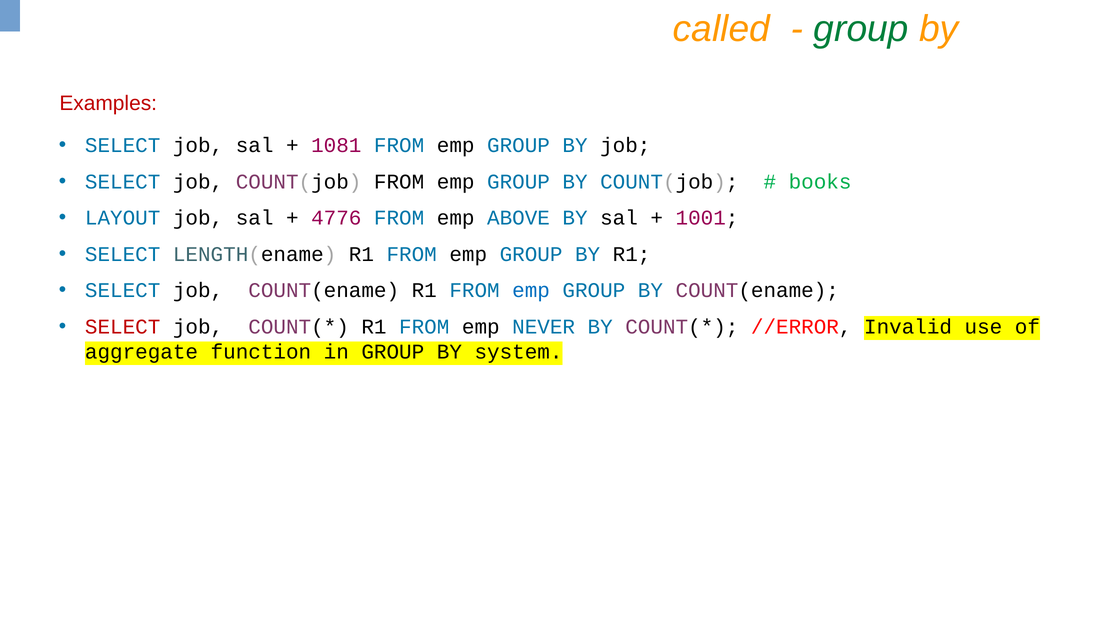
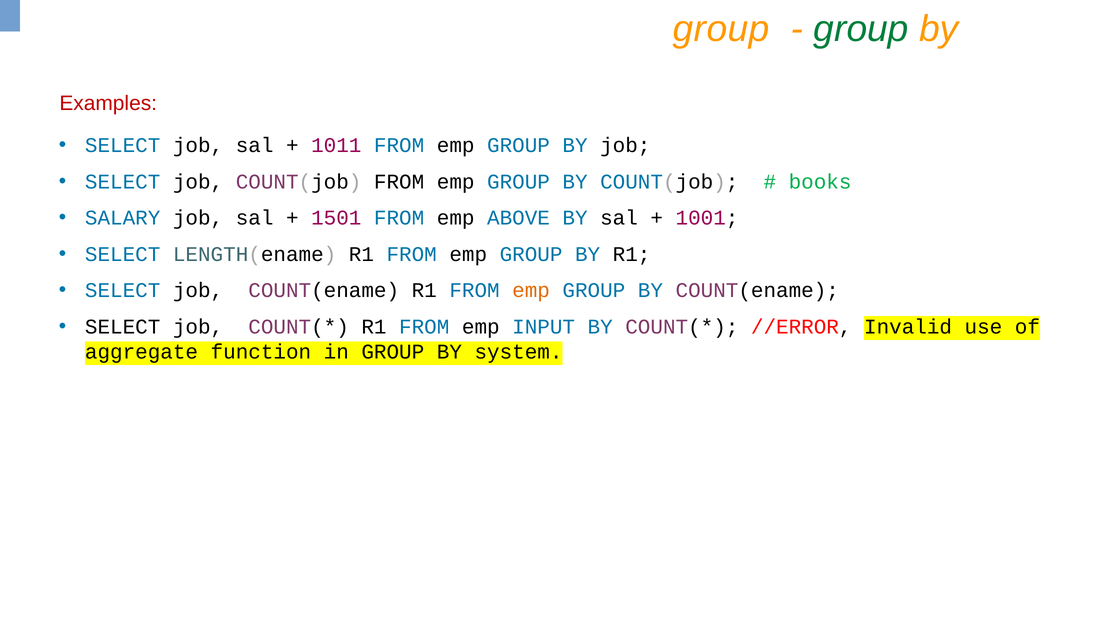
called at (721, 29): called -> group
1081: 1081 -> 1011
LAYOUT: LAYOUT -> SALARY
4776: 4776 -> 1501
emp at (531, 291) colour: blue -> orange
SELECT at (123, 327) colour: red -> black
NEVER: NEVER -> INPUT
